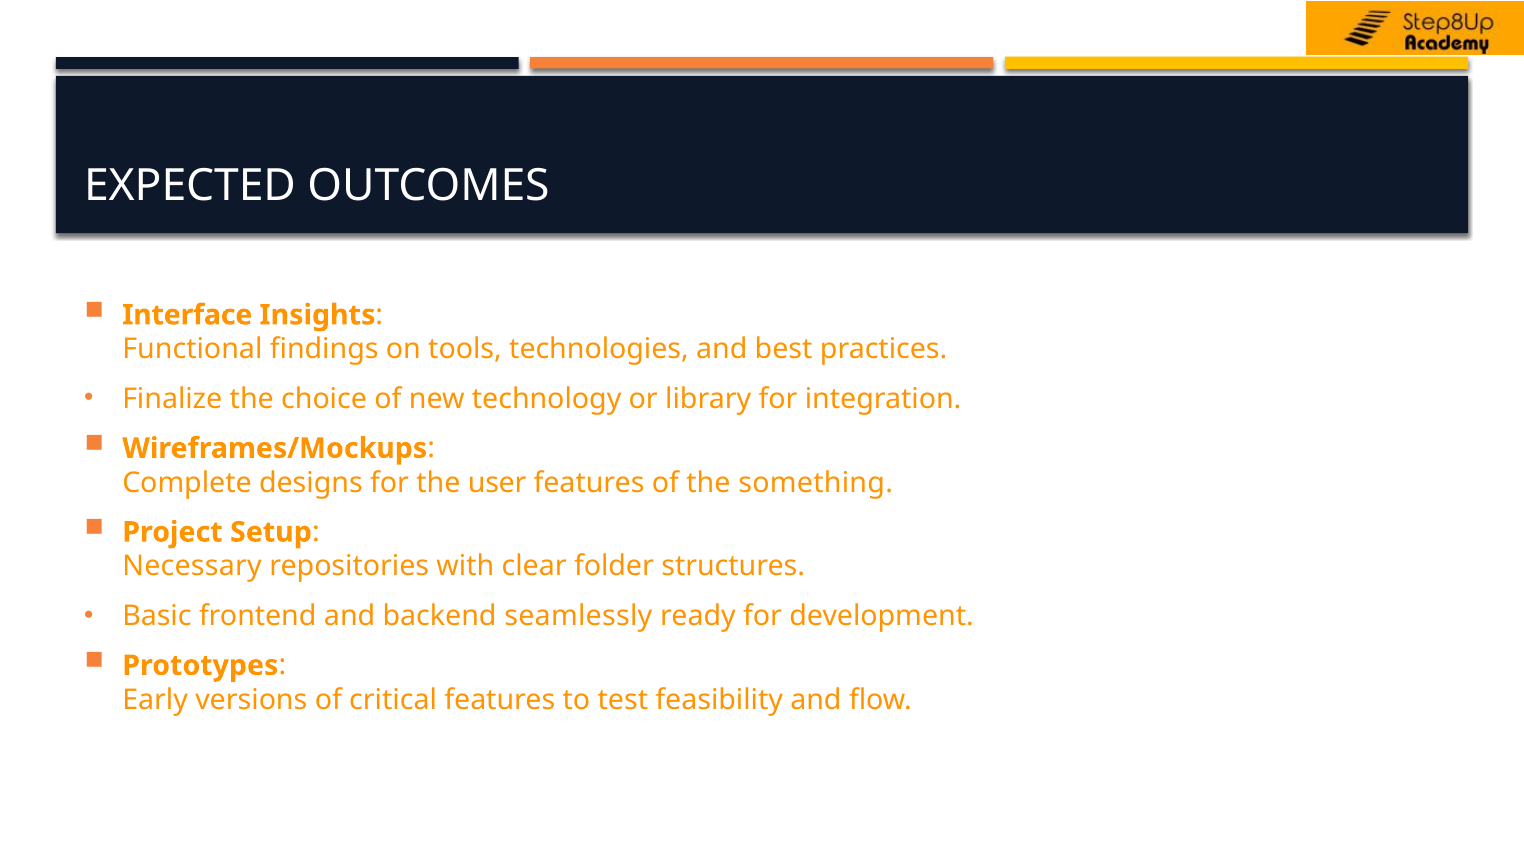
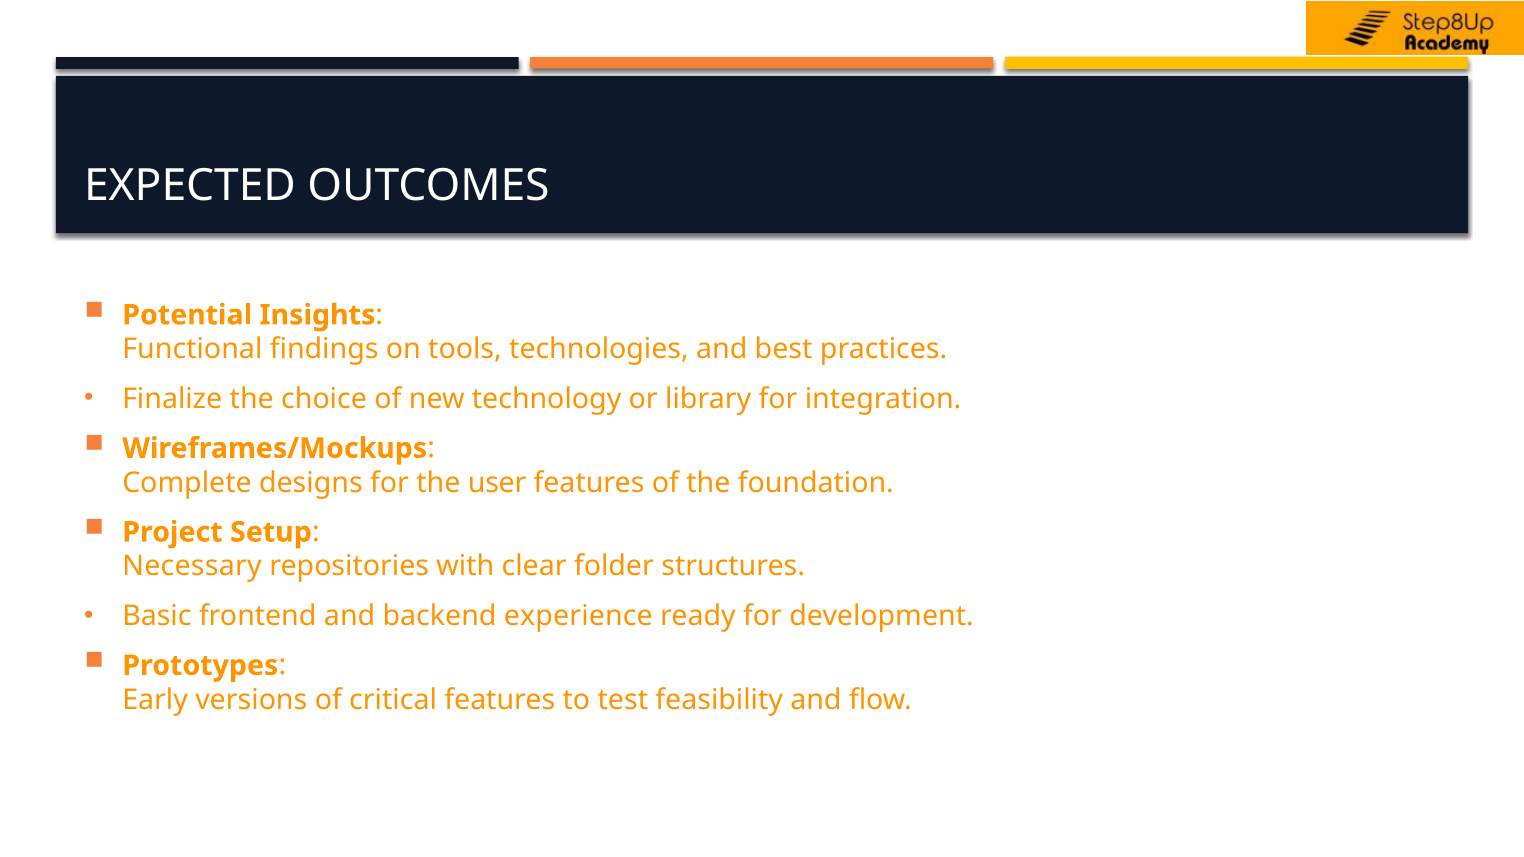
Interface: Interface -> Potential
something: something -> foundation
seamlessly: seamlessly -> experience
